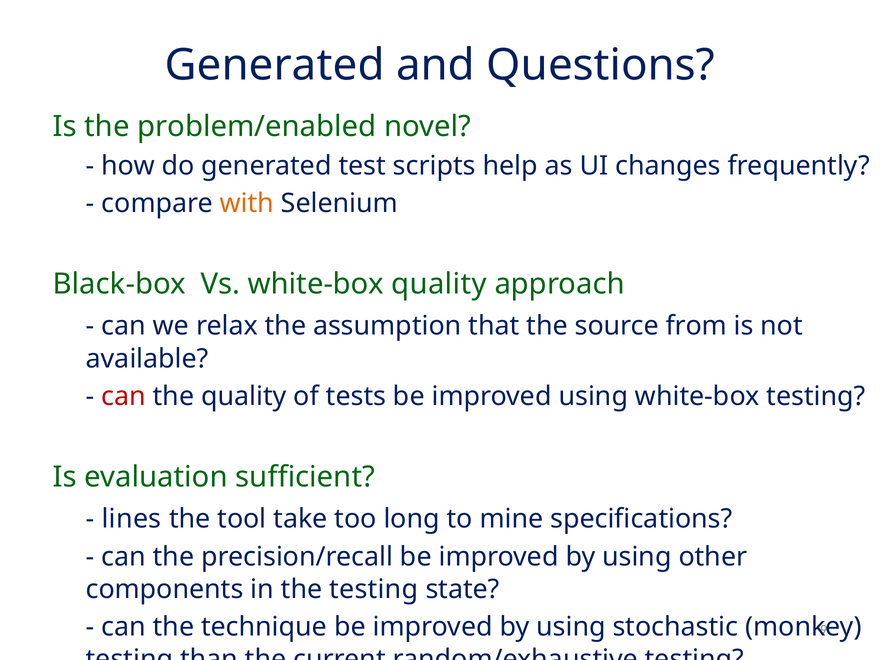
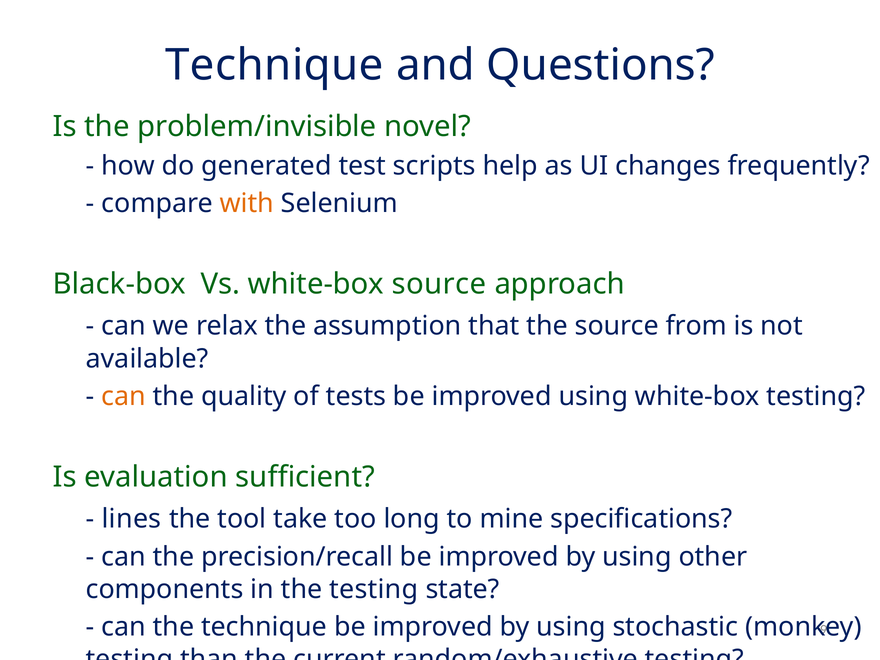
Generated at (275, 65): Generated -> Technique
problem/enabled: problem/enabled -> problem/invisible
white-box quality: quality -> source
can at (124, 396) colour: red -> orange
